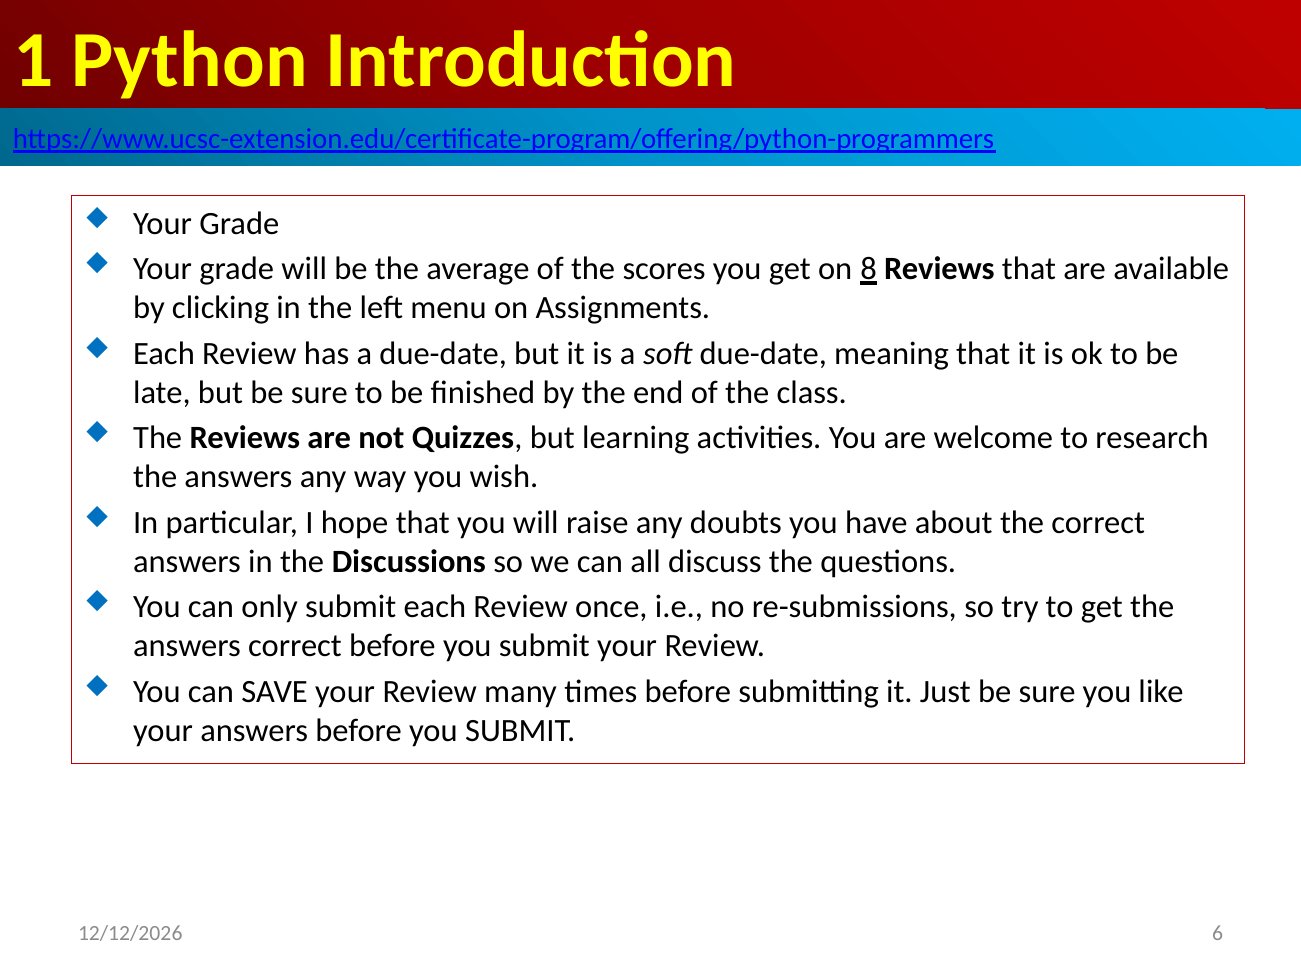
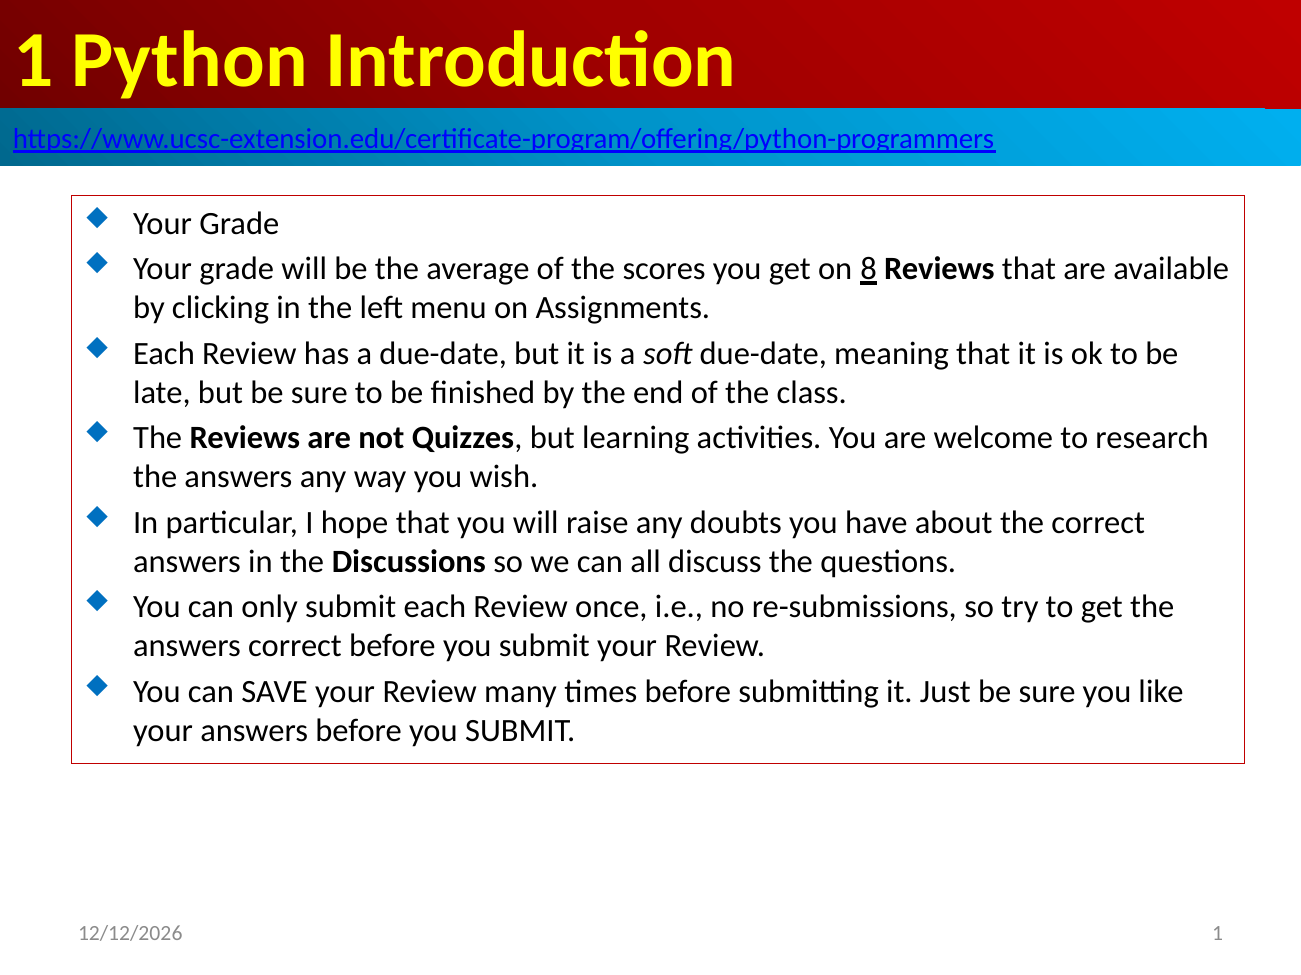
6 at (1218, 934): 6 -> 1
